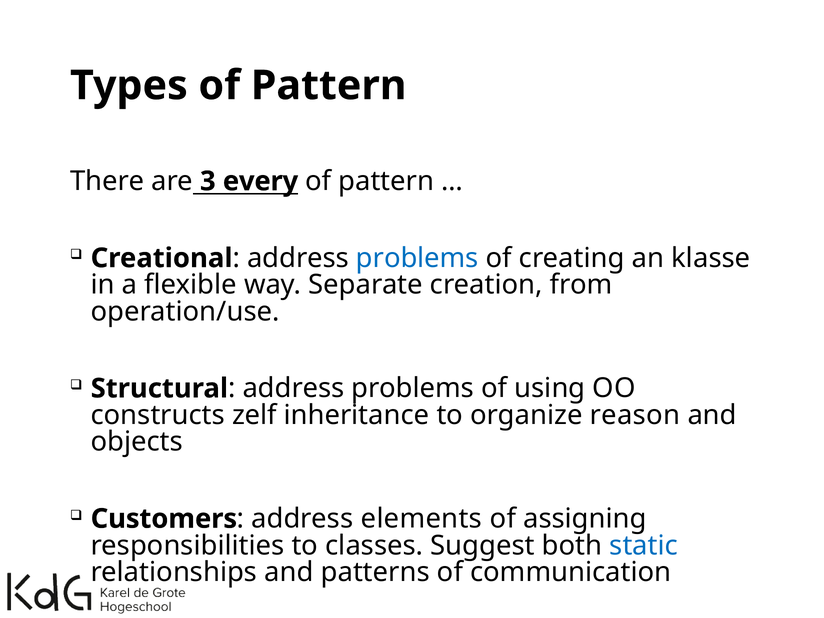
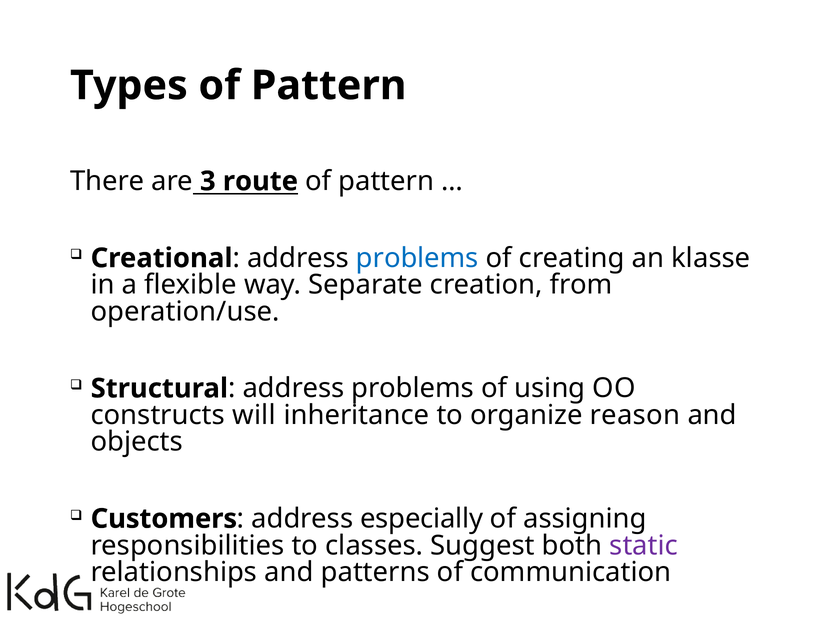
every: every -> route
zelf: zelf -> will
elements: elements -> especially
static colour: blue -> purple
